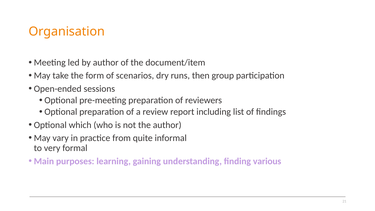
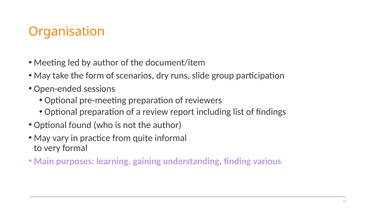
then: then -> slide
which: which -> found
